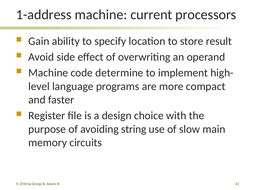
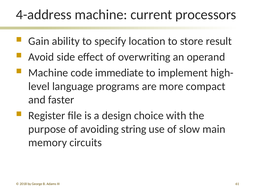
1-address: 1-address -> 4-address
determine: determine -> immediate
